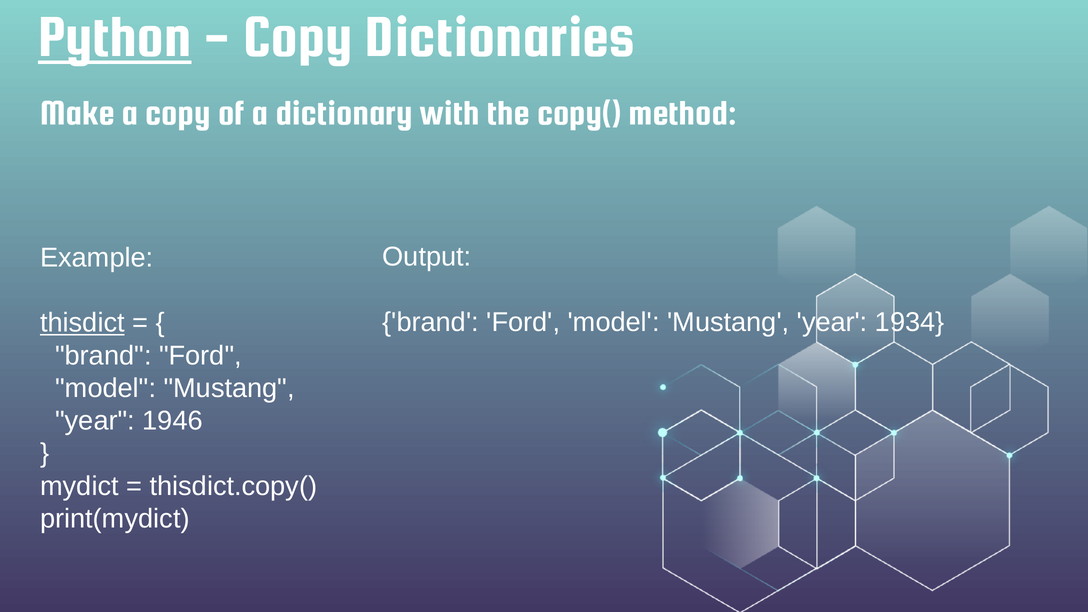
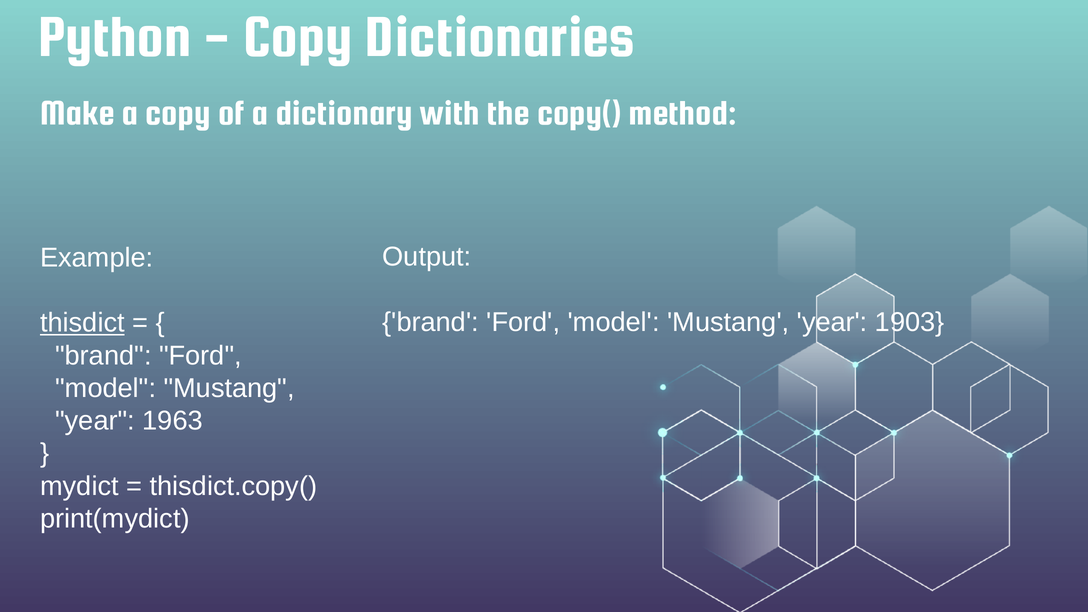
Python underline: present -> none
1934: 1934 -> 1903
1946: 1946 -> 1963
